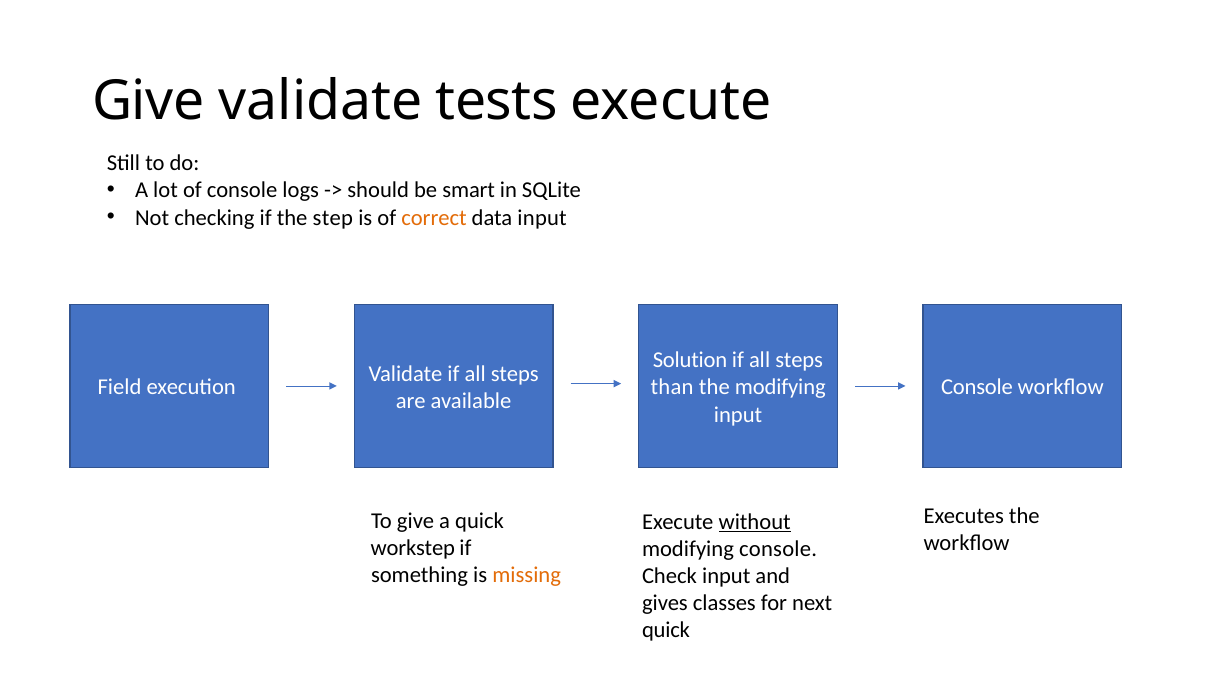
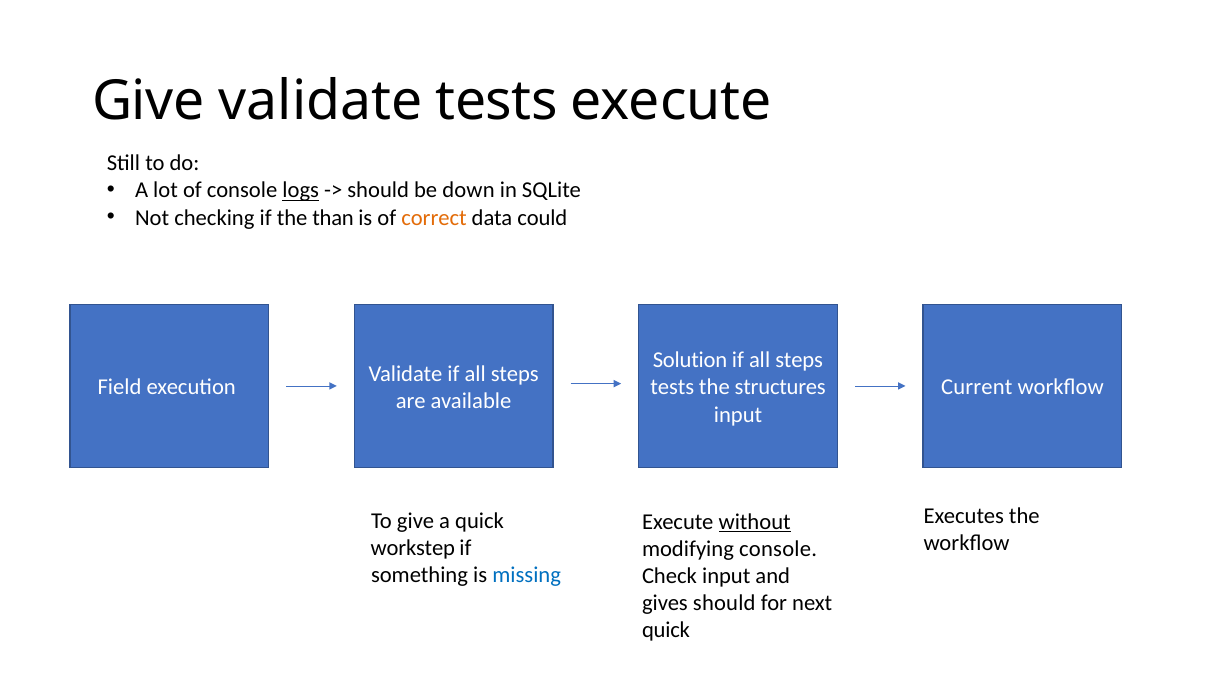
logs underline: none -> present
smart: smart -> down
step: step -> than
data input: input -> could
than at (672, 387): than -> tests
the modifying: modifying -> structures
Console at (977, 387): Console -> Current
missing colour: orange -> blue
gives classes: classes -> should
